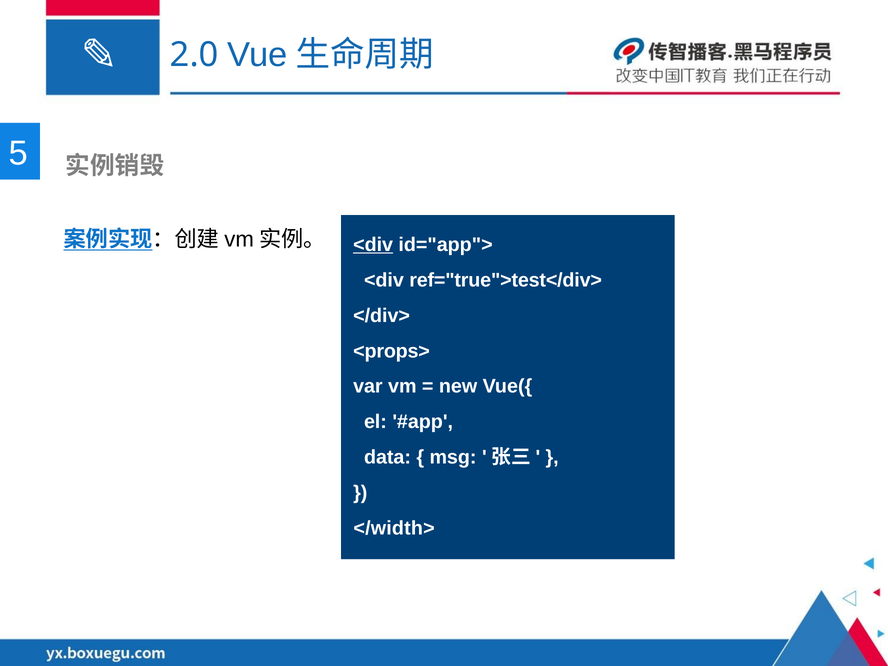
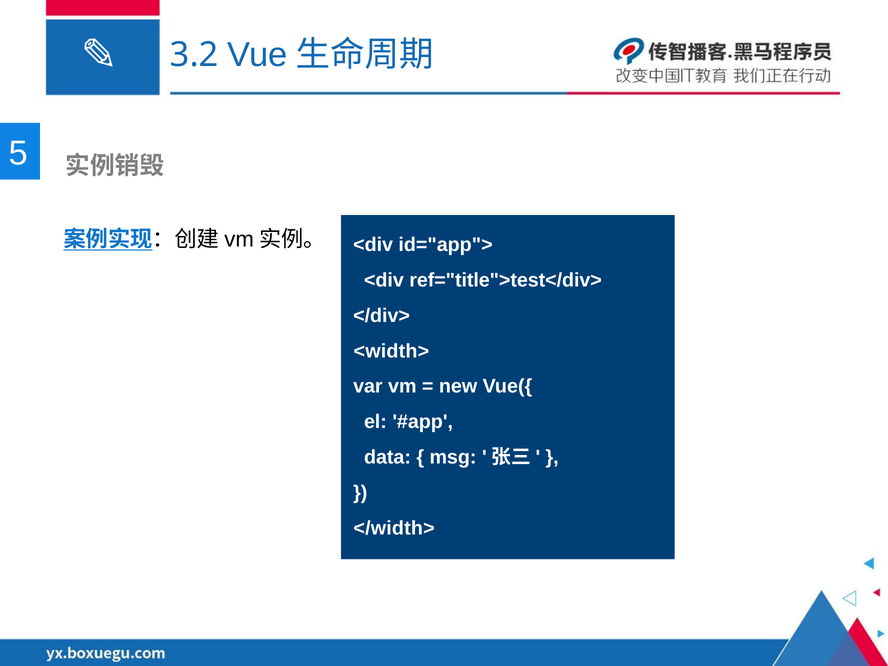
2.0: 2.0 -> 3.2
<div at (373, 245) underline: present -> none
ref="true">test</div>: ref="true">test</div> -> ref="title">test</div>
<props>: <props> -> <width>
